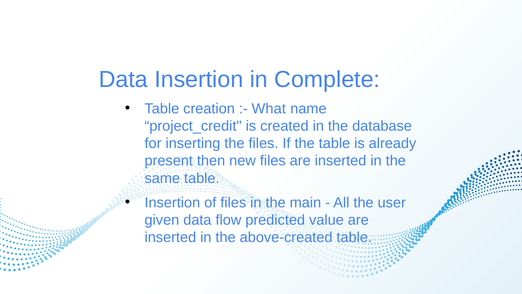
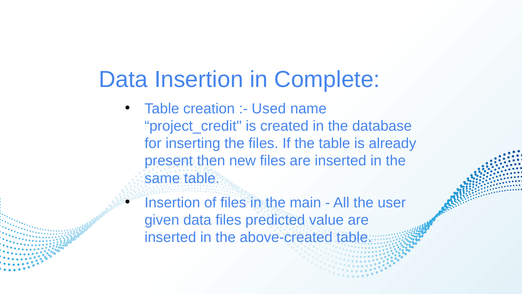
What: What -> Used
data flow: flow -> files
